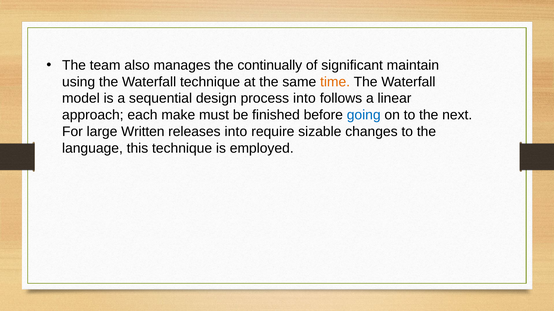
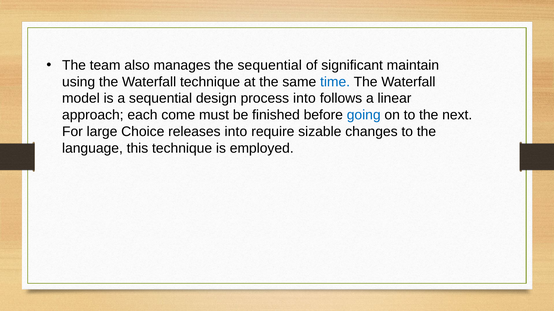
the continually: continually -> sequential
time colour: orange -> blue
make: make -> come
Written: Written -> Choice
